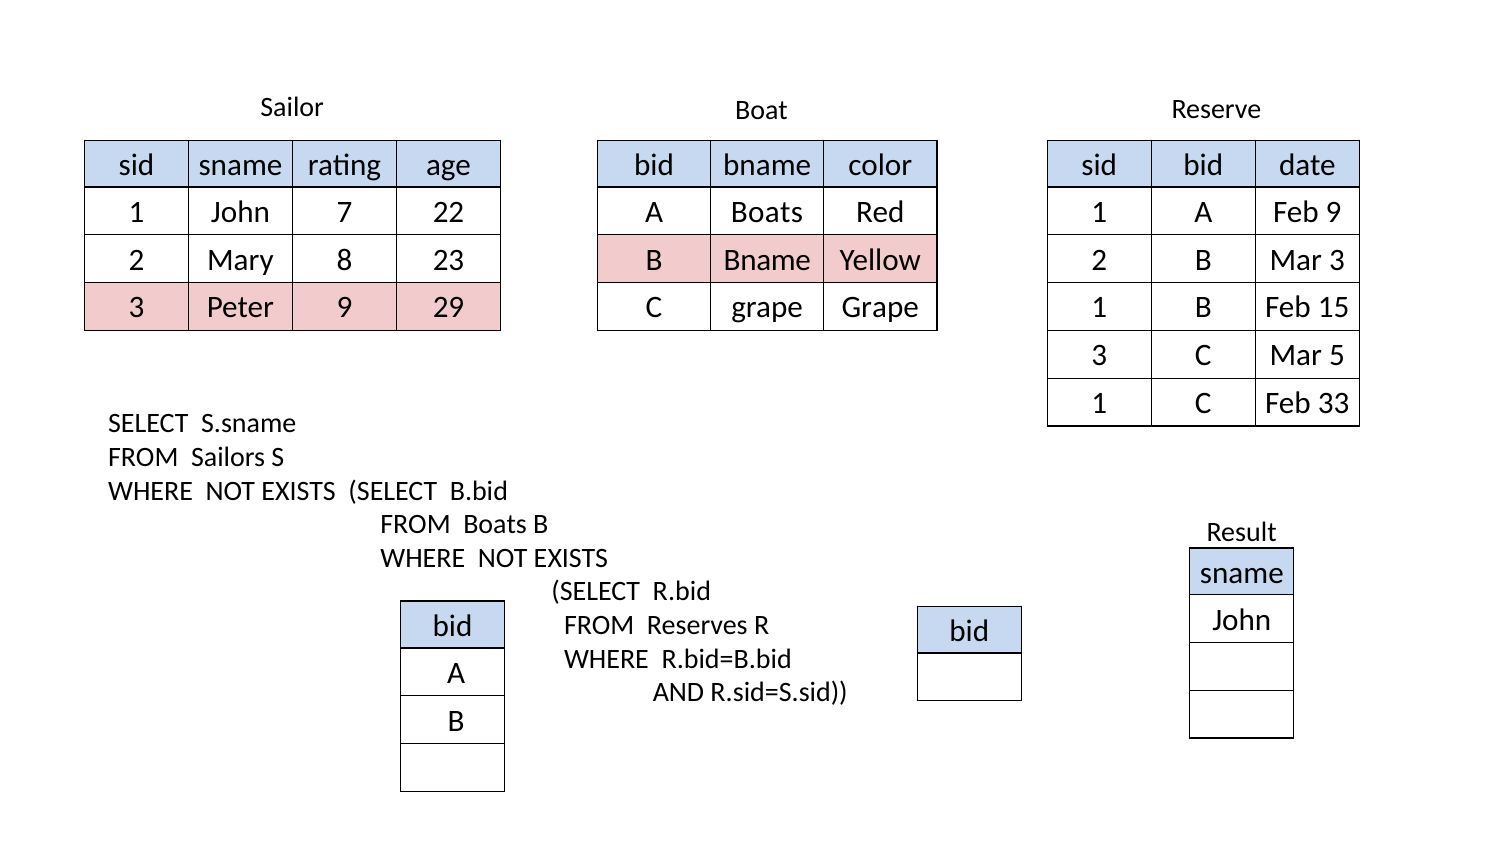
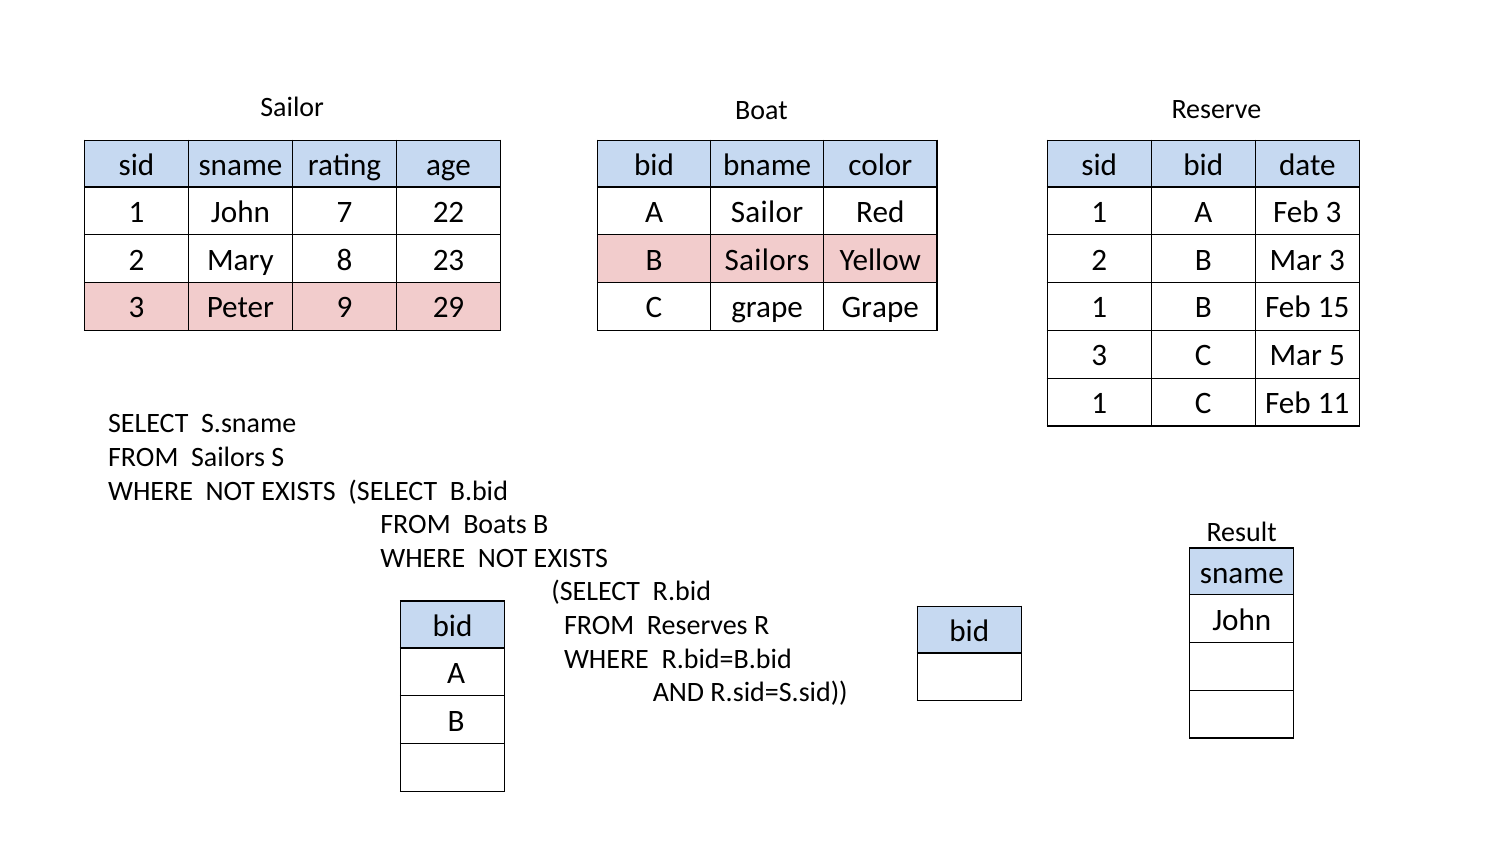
A Boats: Boats -> Sailor
Feb 9: 9 -> 3
B Bname: Bname -> Sailors
33: 33 -> 11
